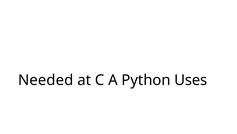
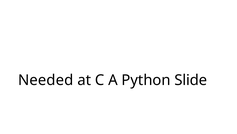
Uses: Uses -> Slide
